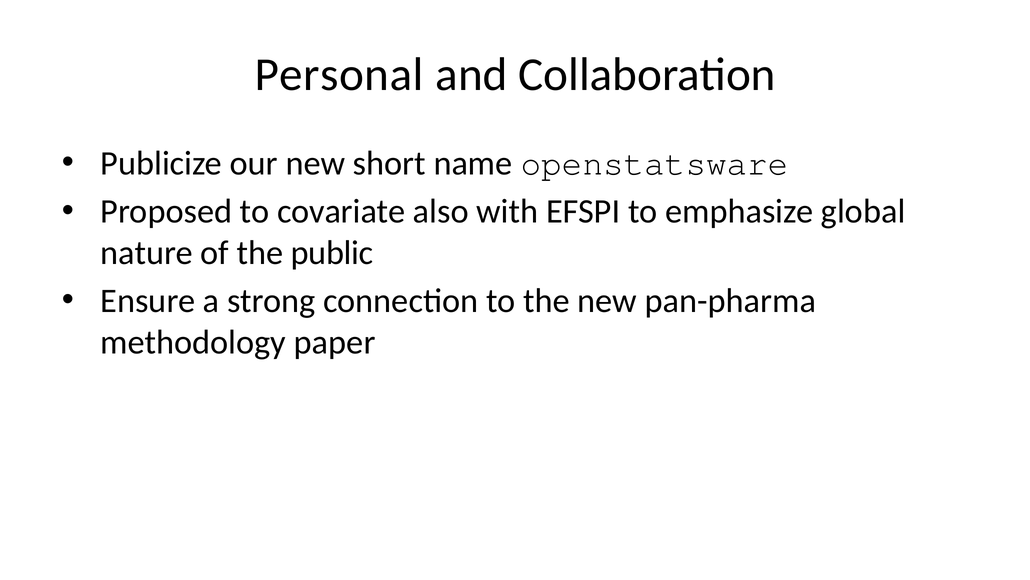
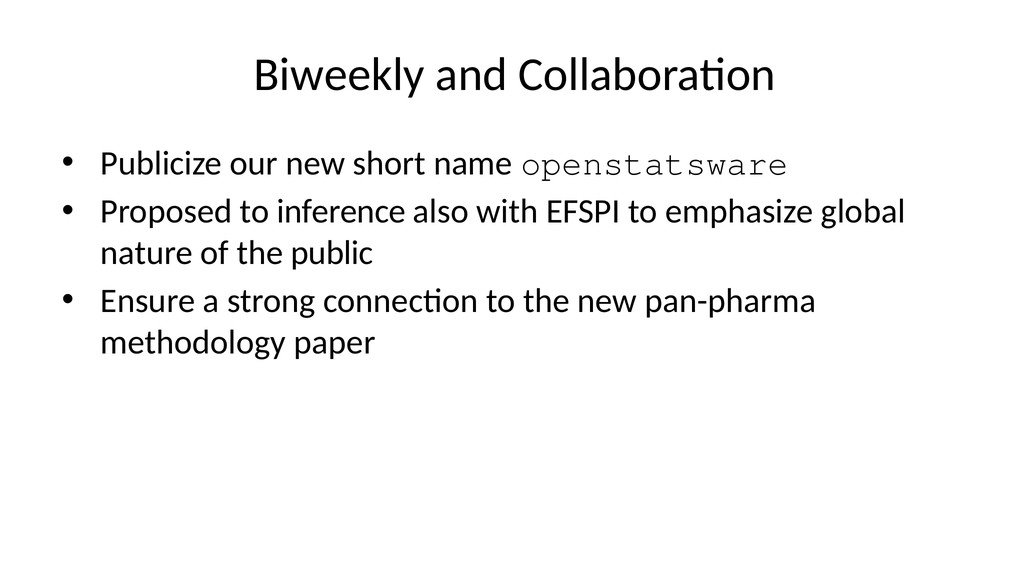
Personal: Personal -> Biweekly
covariate: covariate -> inference
